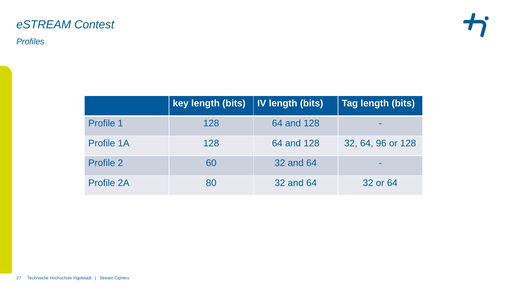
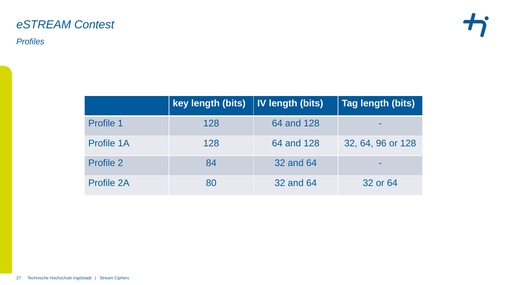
60: 60 -> 84
